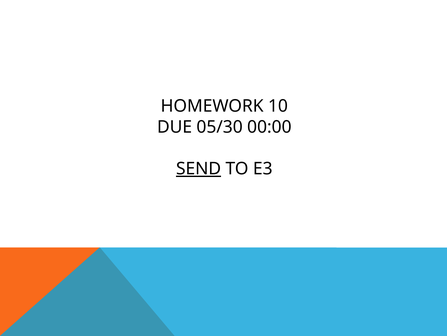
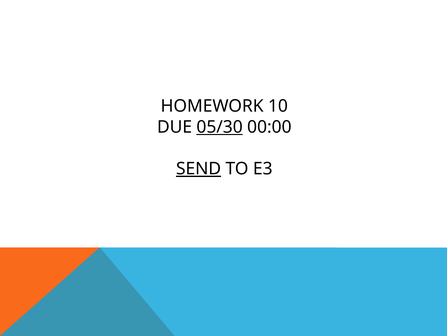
05/30 underline: none -> present
